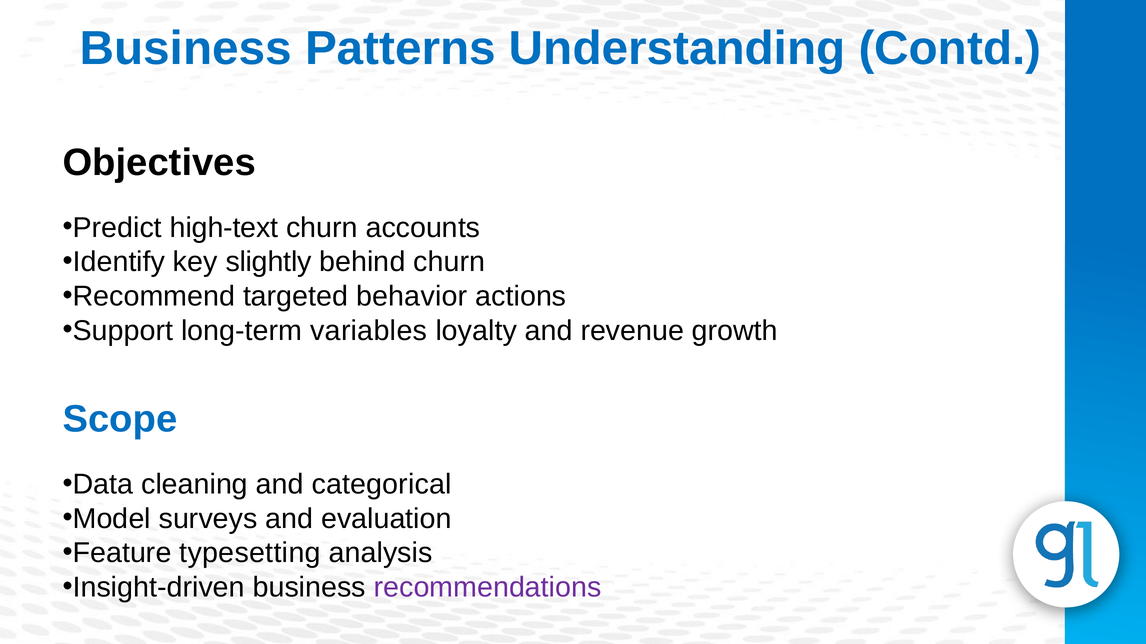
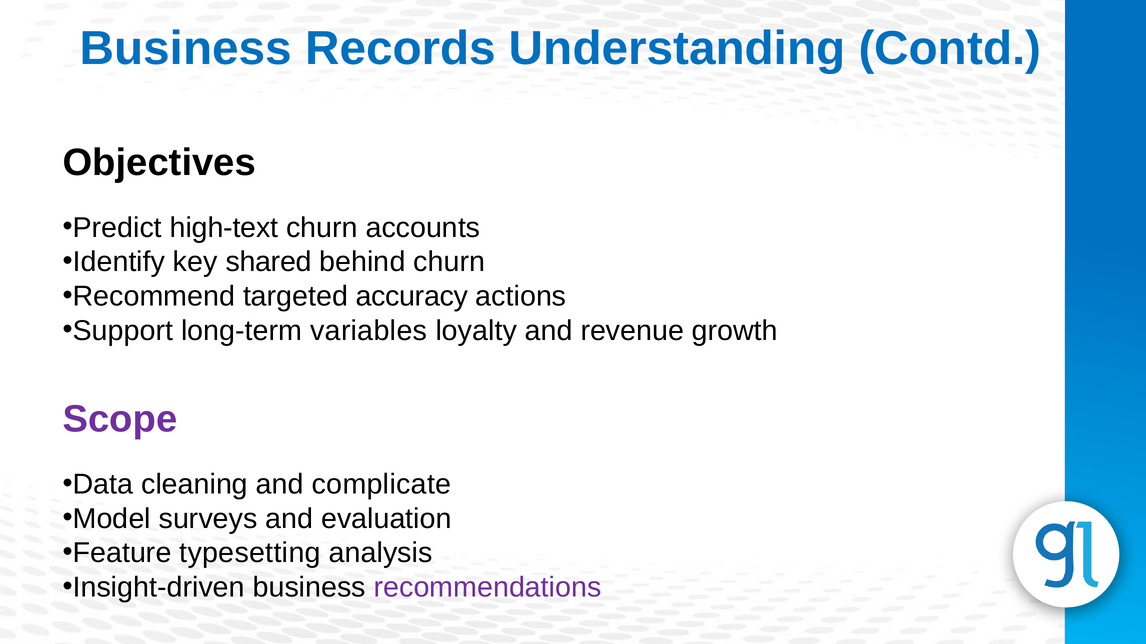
Patterns: Patterns -> Records
slightly: slightly -> shared
behavior: behavior -> accuracy
Scope colour: blue -> purple
categorical: categorical -> complicate
